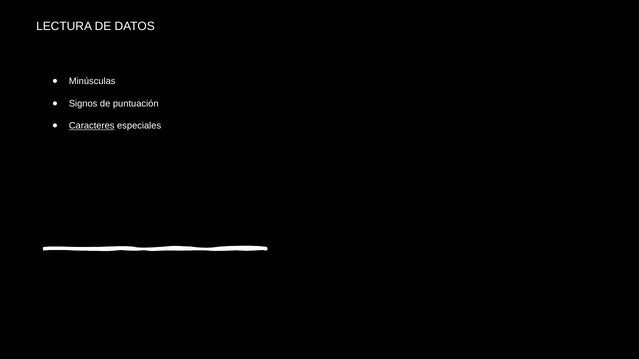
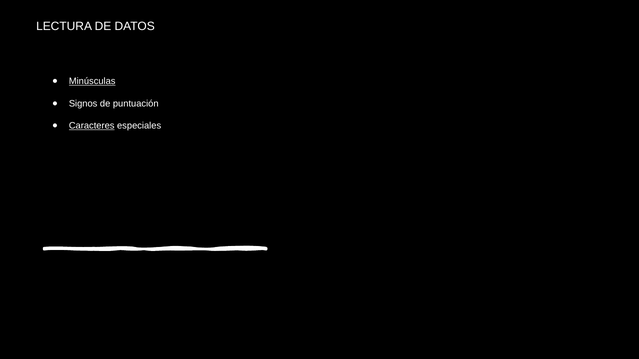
Minúsculas underline: none -> present
